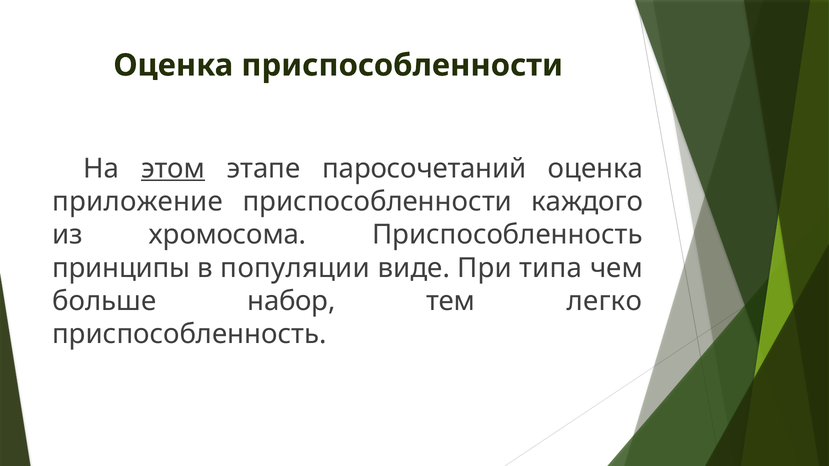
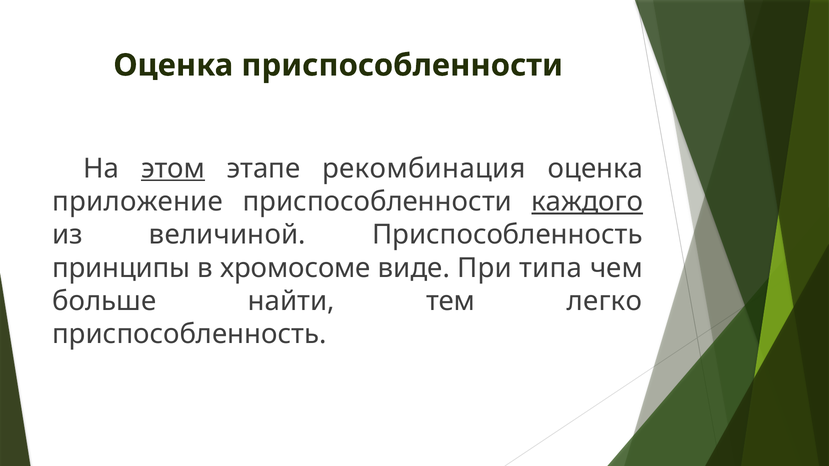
паросочетаний: паросочетаний -> рекомбинация
каждого underline: none -> present
хромосома: хромосома -> величиной
популяции: популяции -> хромосоме
набор: набор -> найти
